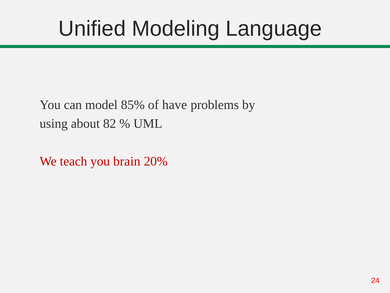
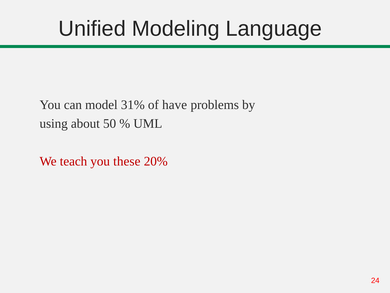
85%: 85% -> 31%
82: 82 -> 50
brain: brain -> these
